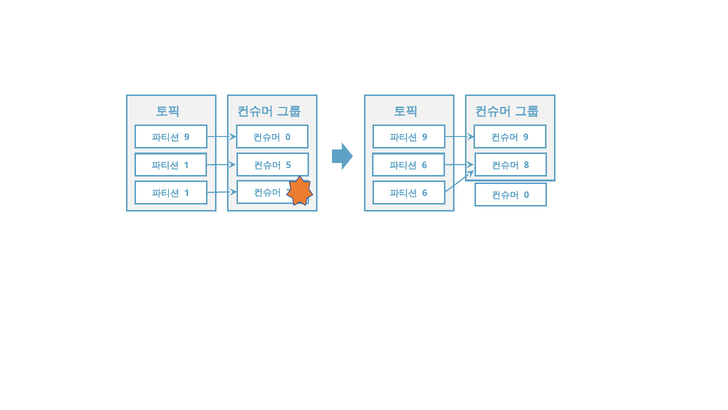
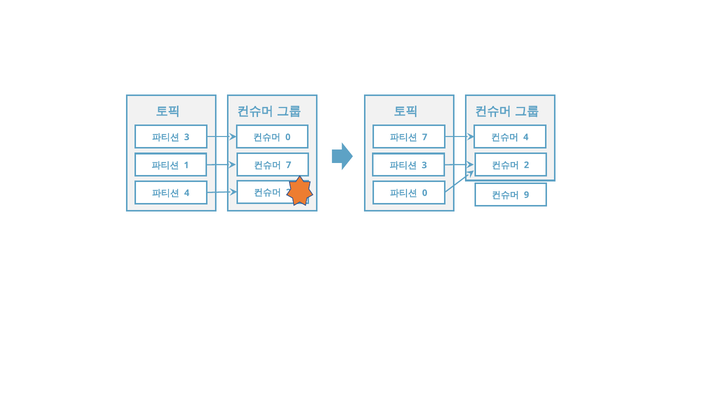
9 at (187, 137): 9 -> 3
9 at (425, 137): 9 -> 7
9 at (526, 137): 9 -> 4
5 at (289, 165): 5 -> 7
8 at (526, 165): 8 -> 2
6 at (424, 165): 6 -> 3
1 at (187, 193): 1 -> 4
6 at (425, 193): 6 -> 0
0 at (526, 195): 0 -> 9
